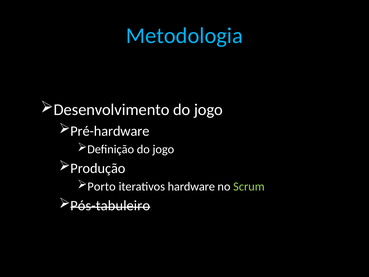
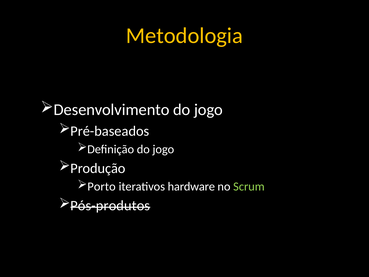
Metodologia colour: light blue -> yellow
Pré-hardware: Pré-hardware -> Pré-baseados
Pós-tabuleiro: Pós-tabuleiro -> Pós-produtos
